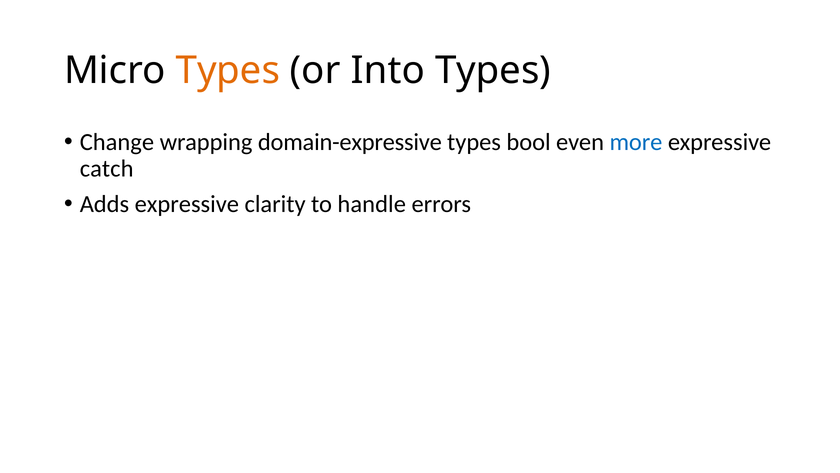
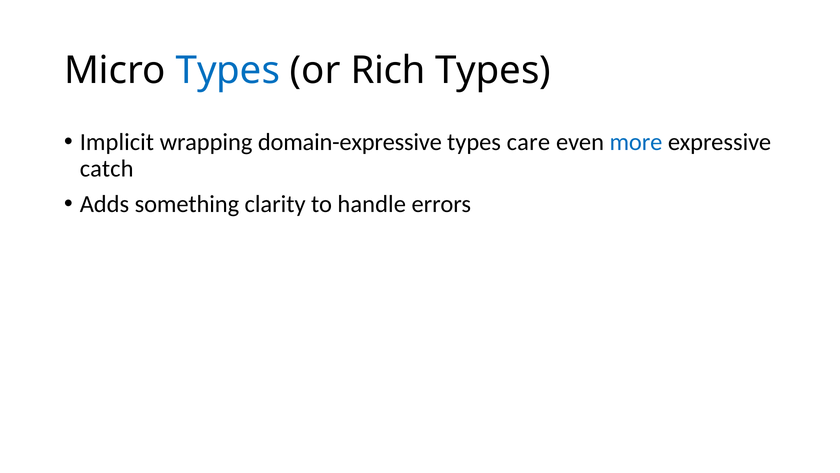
Types at (228, 71) colour: orange -> blue
Into: Into -> Rich
Change: Change -> Implicit
bool: bool -> care
Adds expressive: expressive -> something
